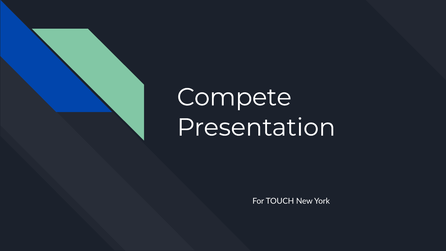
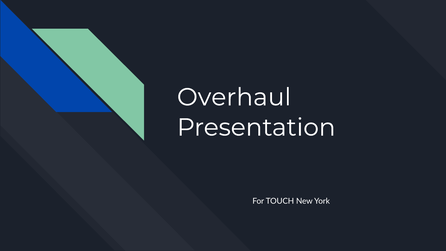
Compete: Compete -> Overhaul
